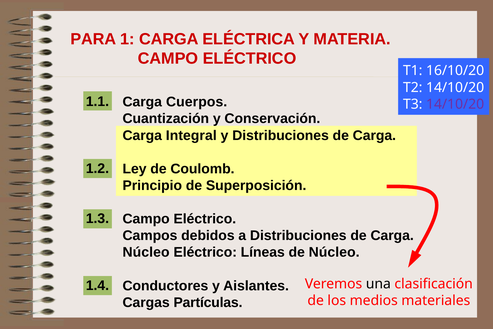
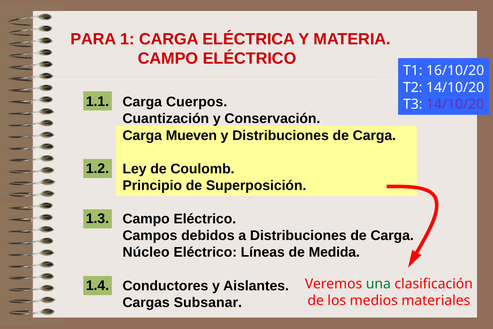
Integral: Integral -> Mueven
de Núcleo: Núcleo -> Medida
una colour: black -> green
Partículas: Partículas -> Subsanar
